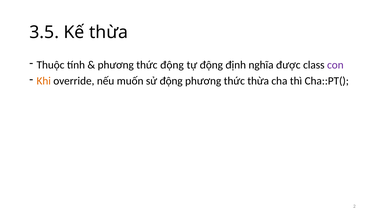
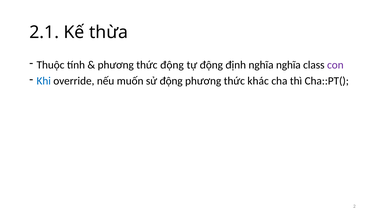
3.5: 3.5 -> 2.1
nghĩa được: được -> nghĩa
Khi colour: orange -> blue
thức thừa: thừa -> khác
